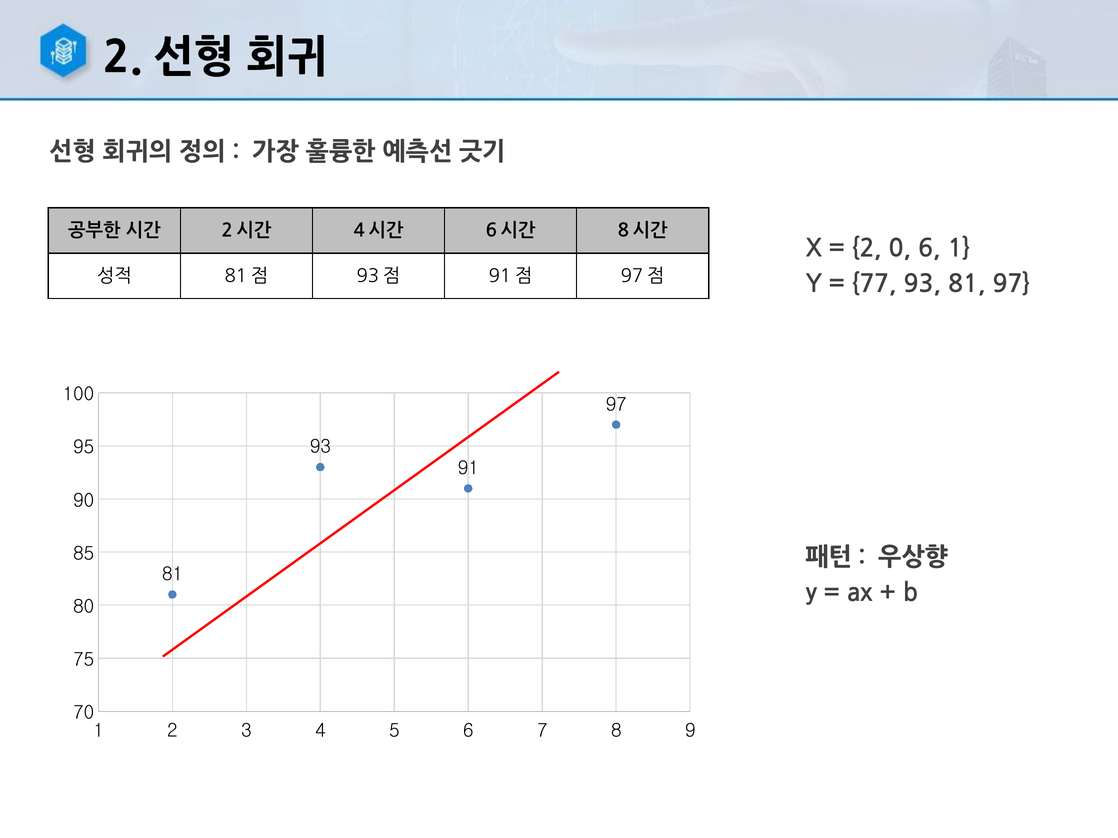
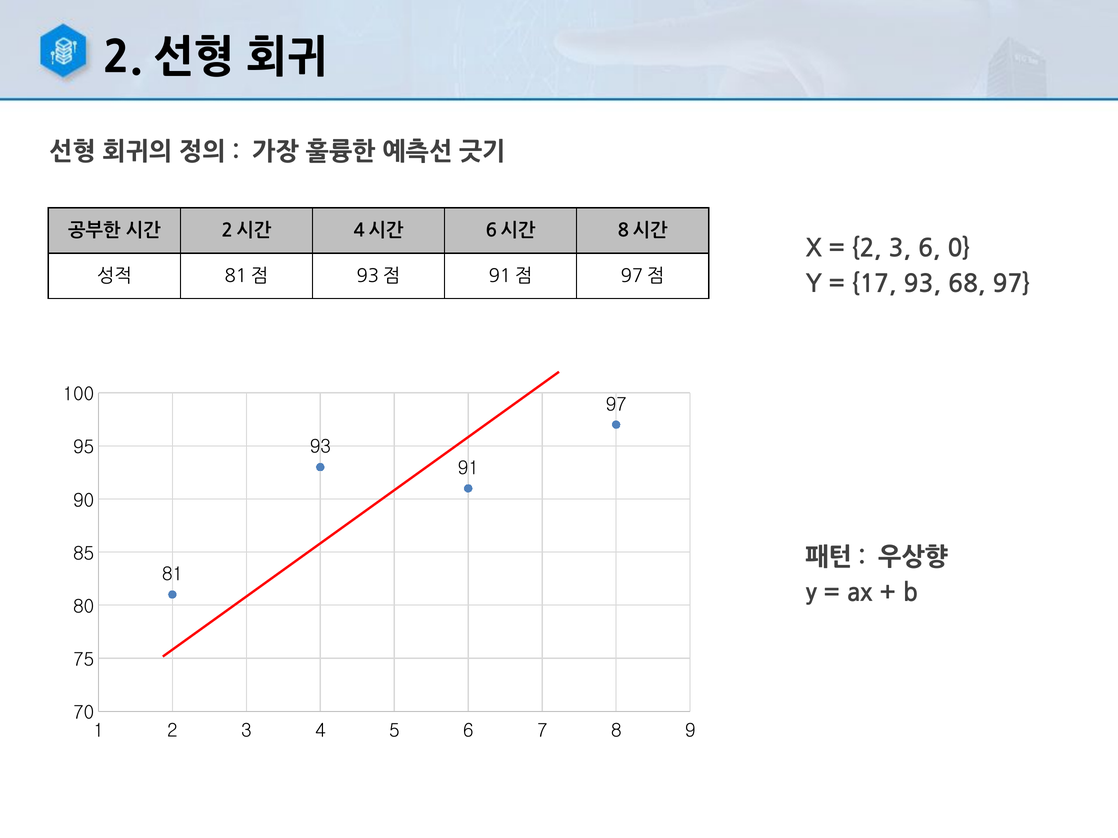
0 at (900, 249): 0 -> 3
6 1: 1 -> 0
77: 77 -> 17
93 81: 81 -> 68
